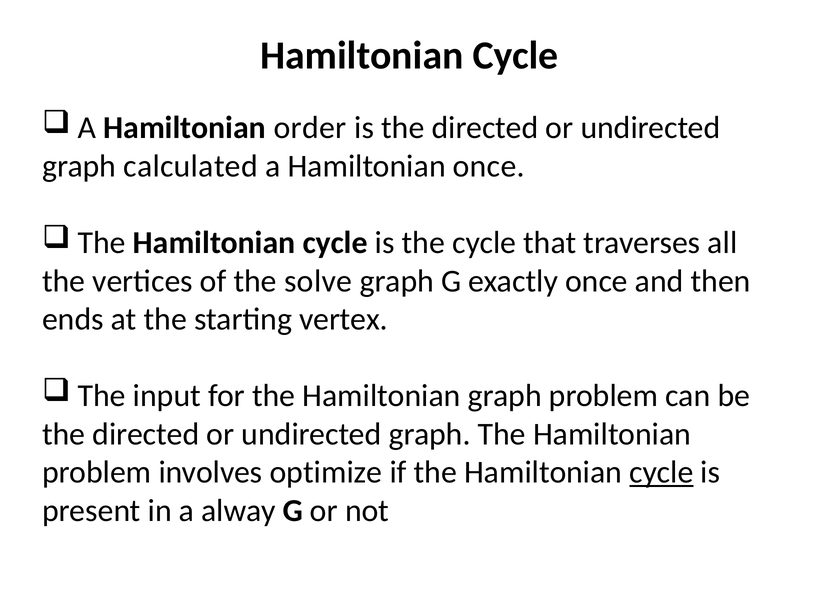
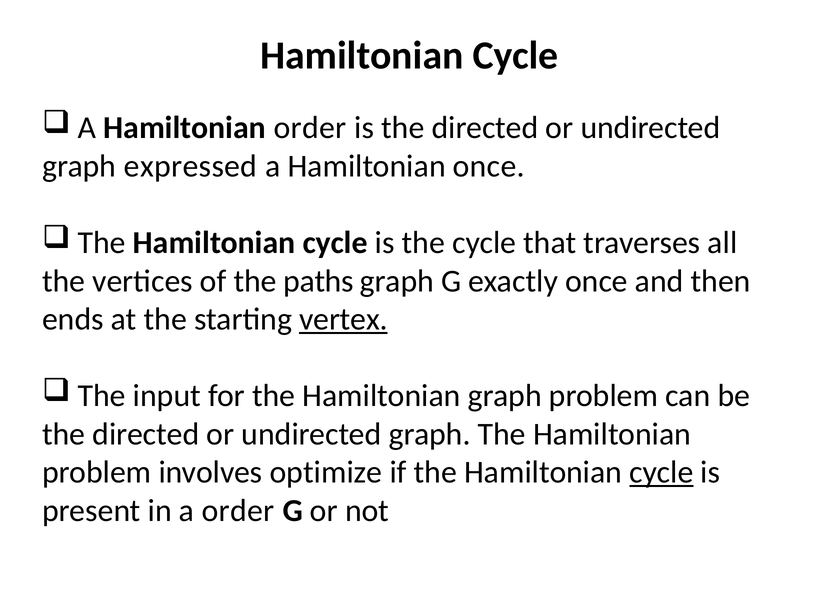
calculated: calculated -> expressed
solve: solve -> paths
vertex underline: none -> present
a alway: alway -> order
